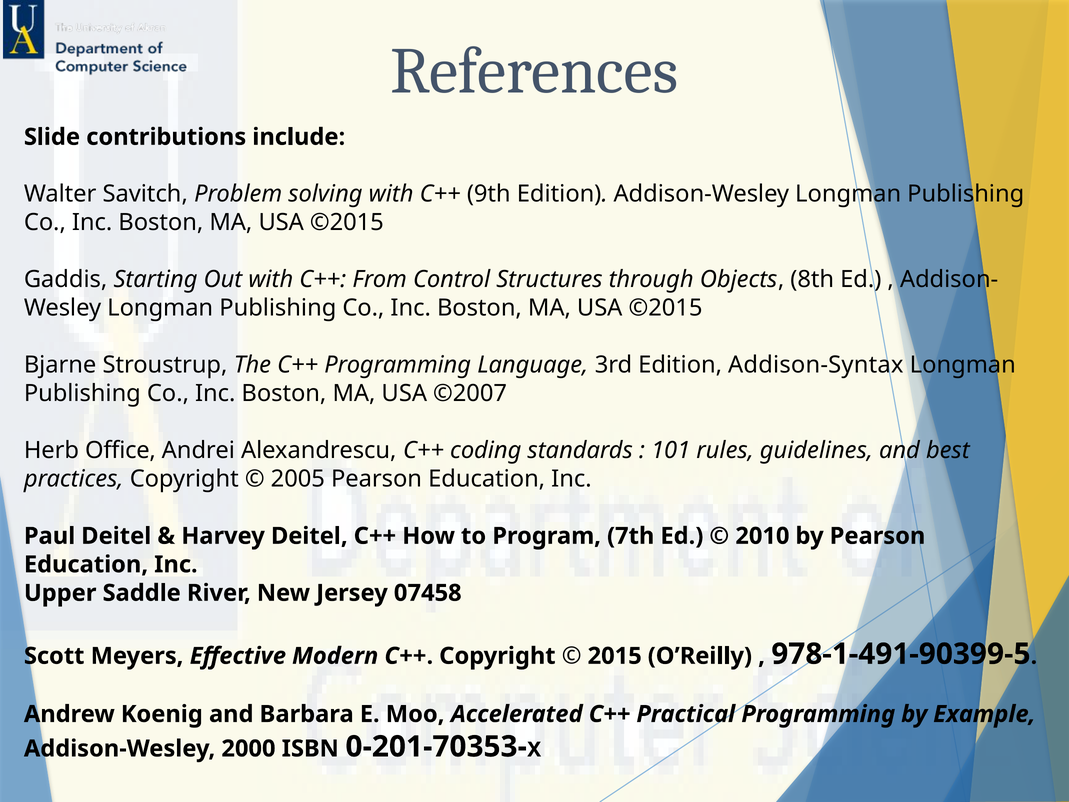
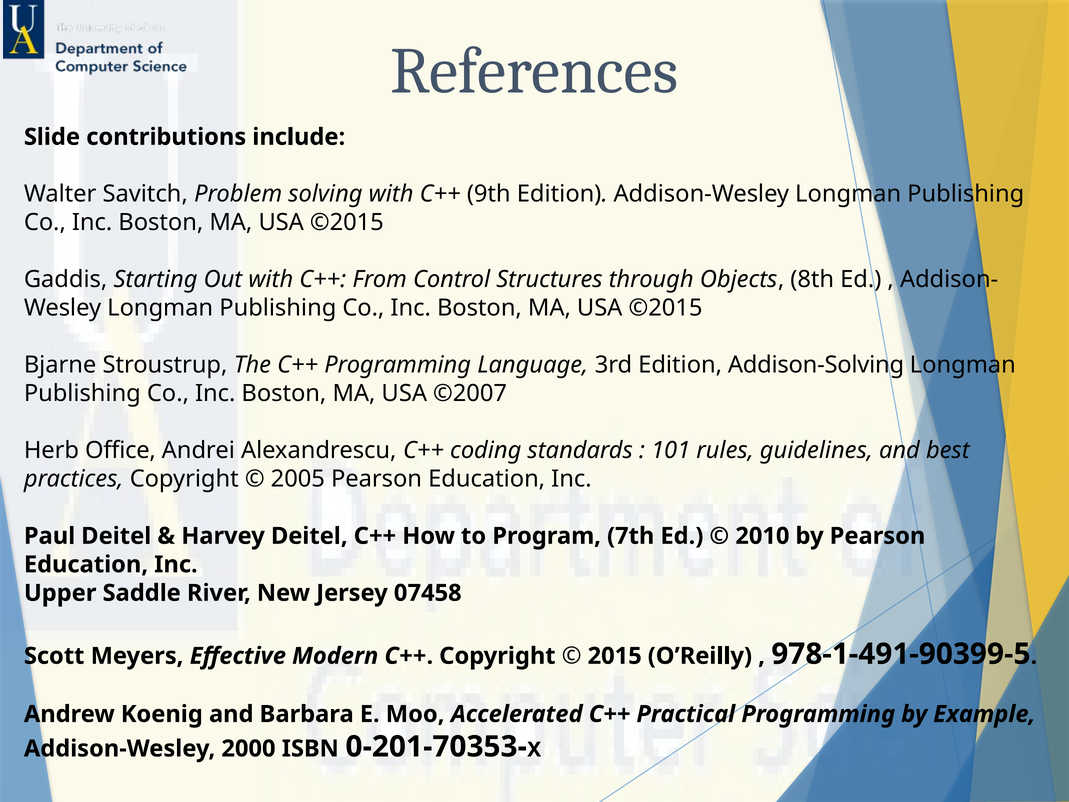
Addison-Syntax: Addison-Syntax -> Addison-Solving
